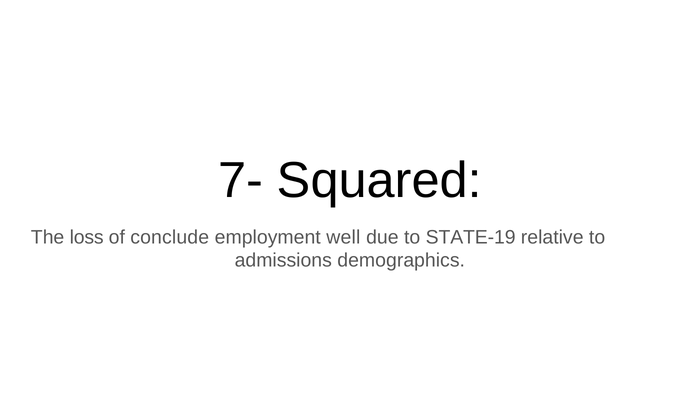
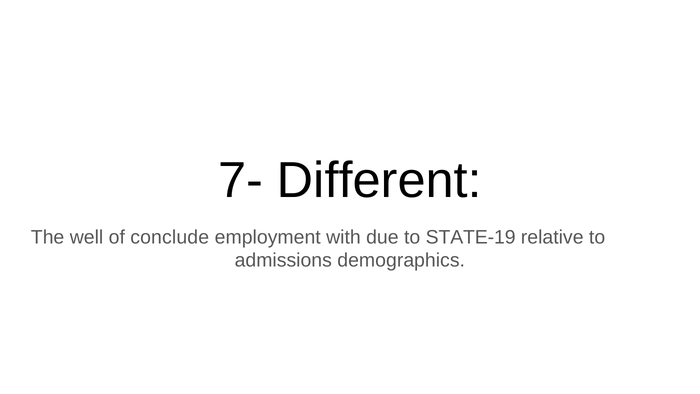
Squared: Squared -> Different
loss: loss -> well
well: well -> with
